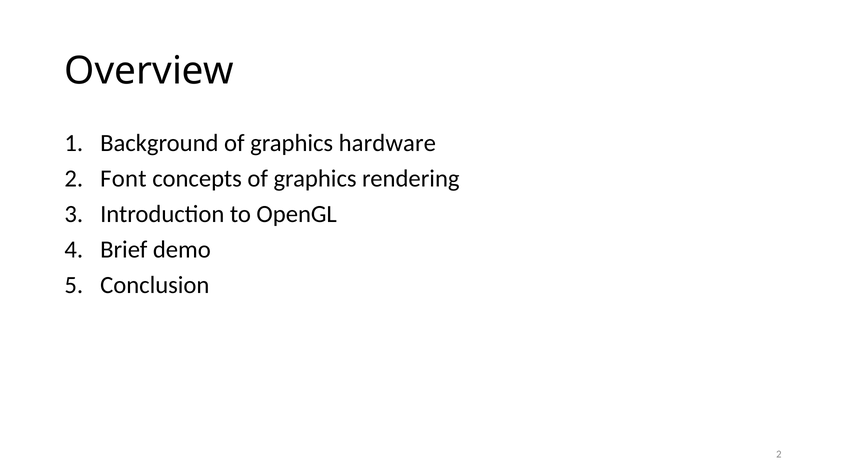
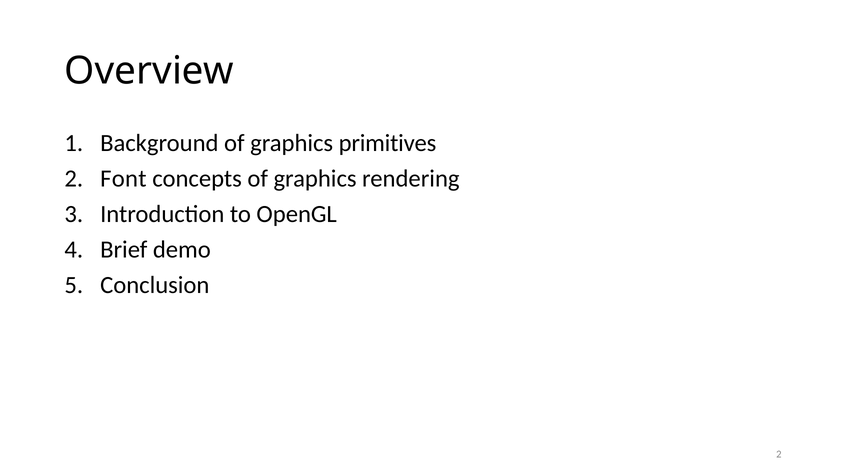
hardware: hardware -> primitives
